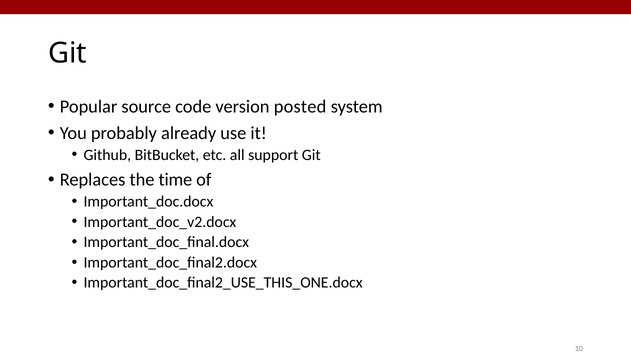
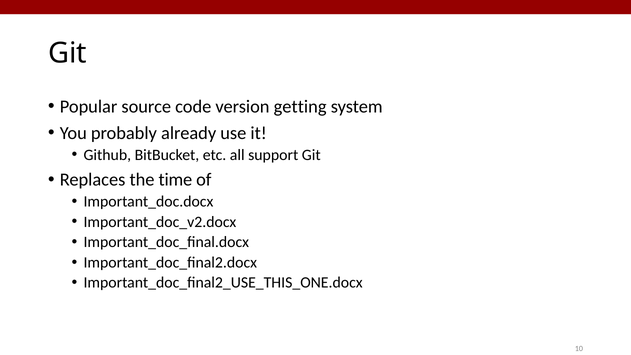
posted: posted -> getting
